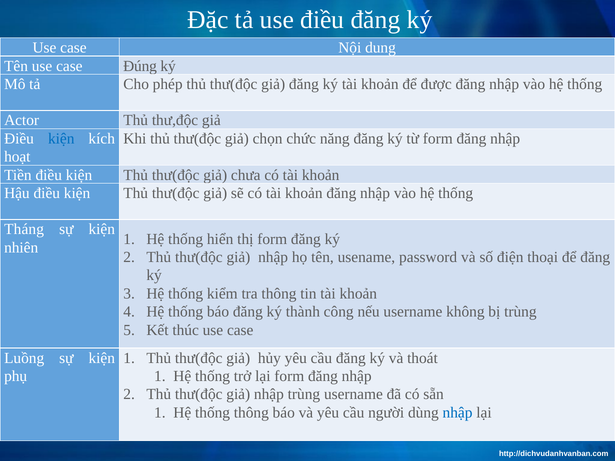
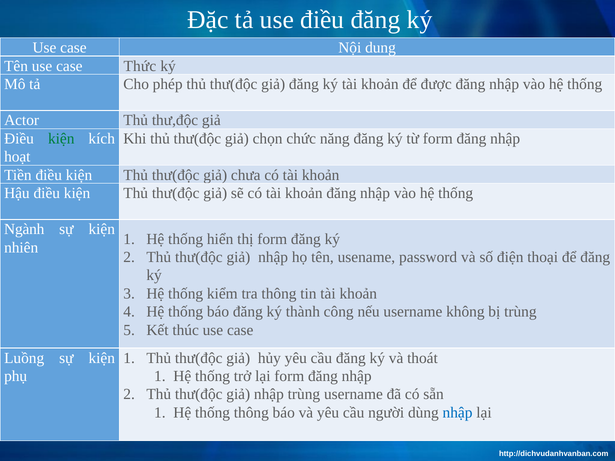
Đúng: Đúng -> Thức
kiện at (61, 139) colour: blue -> green
Tháng: Tháng -> Ngành
